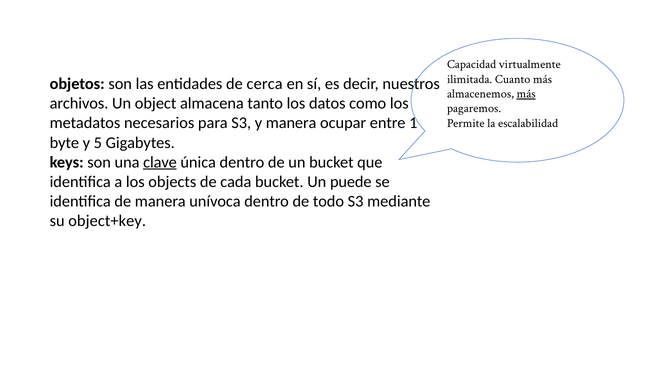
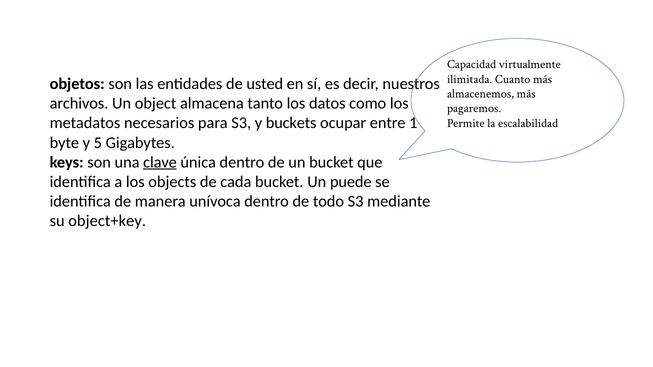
cerca: cerca -> usted
más at (526, 94) underline: present -> none
y manera: manera -> buckets
